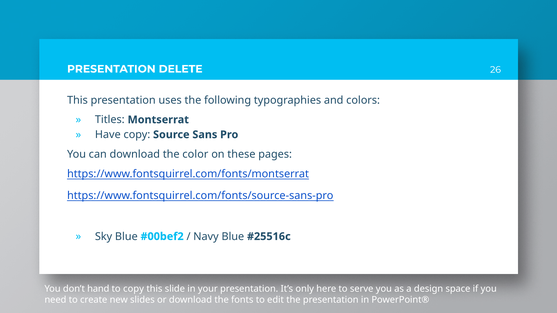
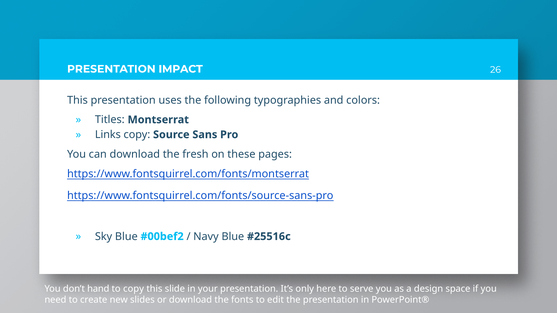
DELETE: DELETE -> IMPACT
Have: Have -> Links
color: color -> fresh
